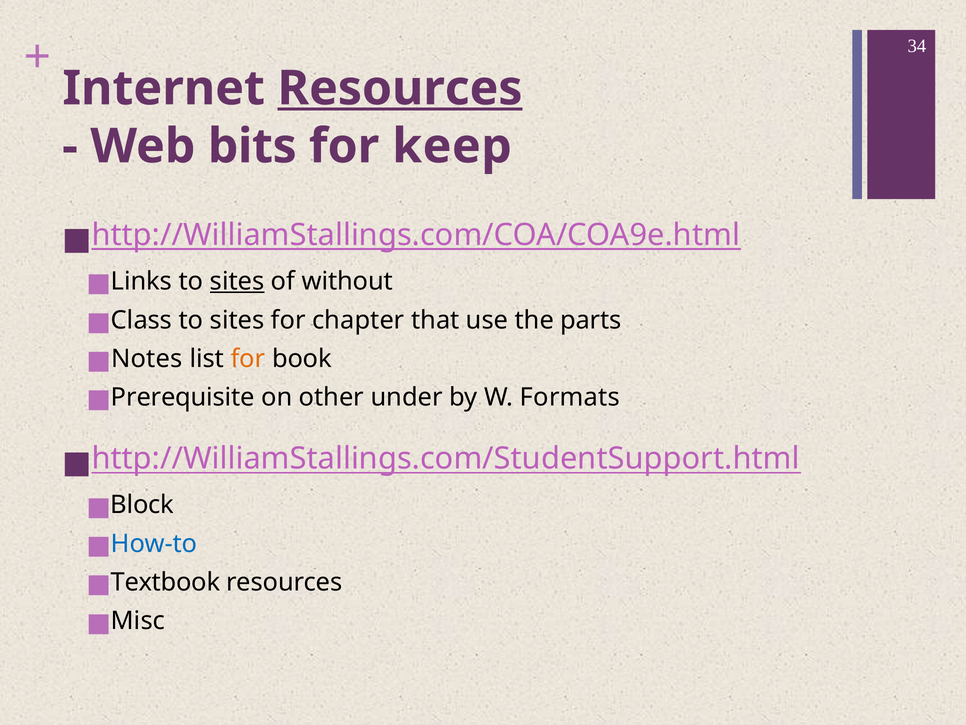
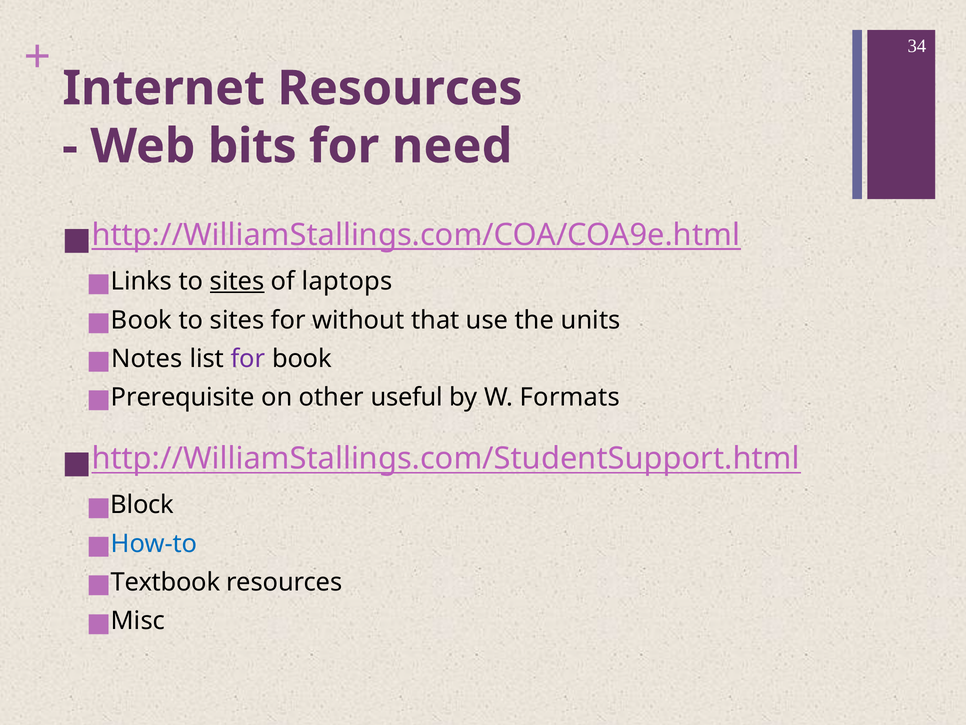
Resources at (400, 88) underline: present -> none
keep: keep -> need
without: without -> laptops
Class at (142, 320): Class -> Book
chapter: chapter -> without
parts: parts -> units
for at (248, 359) colour: orange -> purple
under: under -> useful
